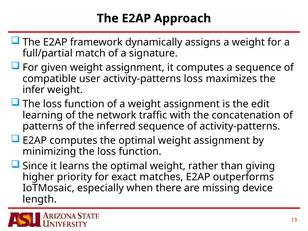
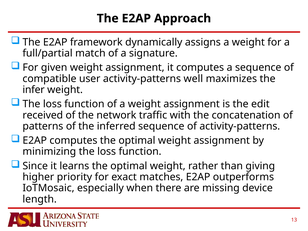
activity-patterns loss: loss -> well
learning: learning -> received
